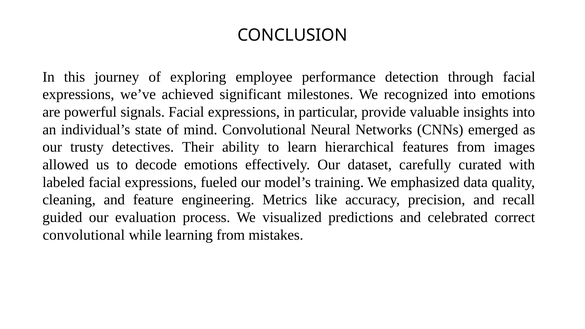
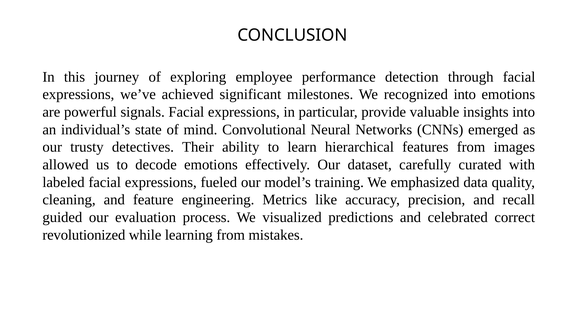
convolutional at (84, 235): convolutional -> revolutionized
